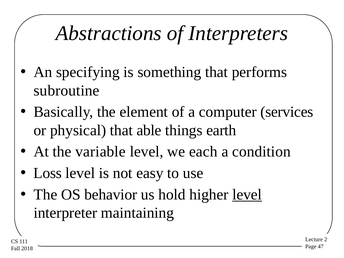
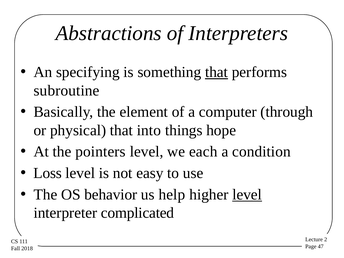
that at (216, 72) underline: none -> present
services: services -> through
able: able -> into
earth: earth -> hope
variable: variable -> pointers
hold: hold -> help
maintaining: maintaining -> complicated
